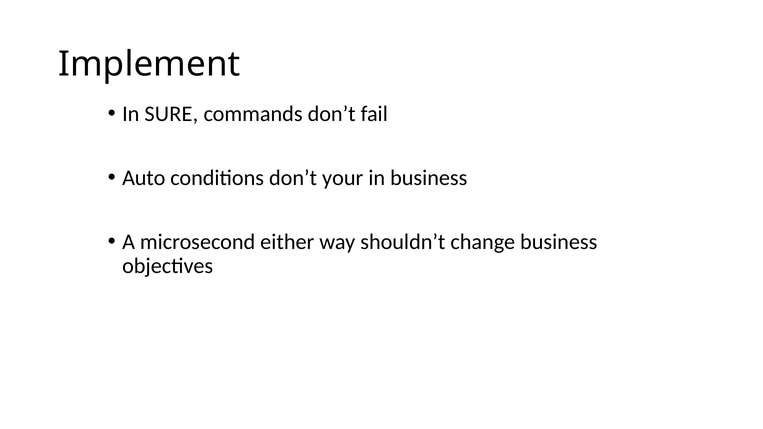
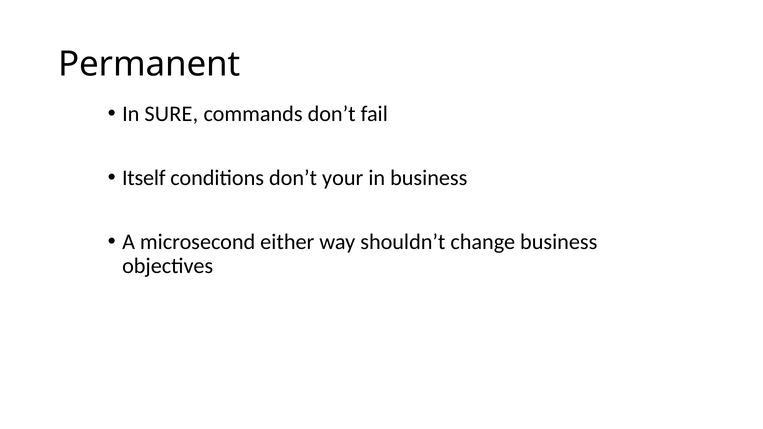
Implement: Implement -> Permanent
Auto: Auto -> Itself
